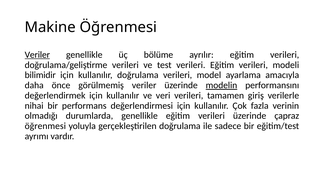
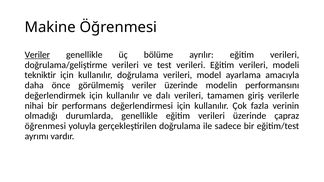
bilimidir: bilimidir -> tekniktir
modelin underline: present -> none
veri: veri -> dalı
